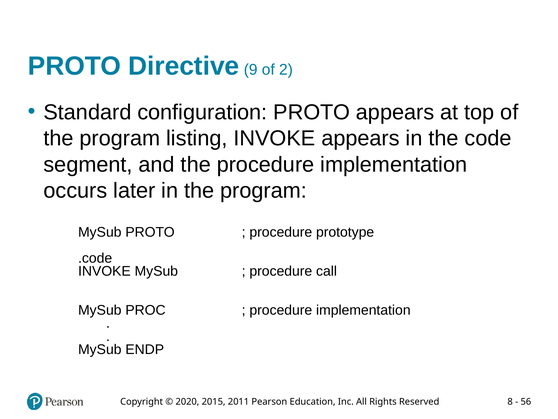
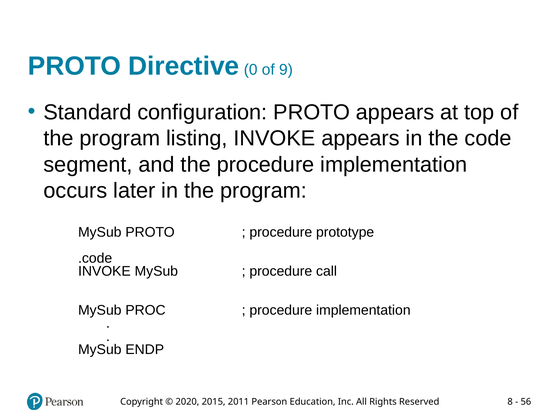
9: 9 -> 0
2: 2 -> 9
